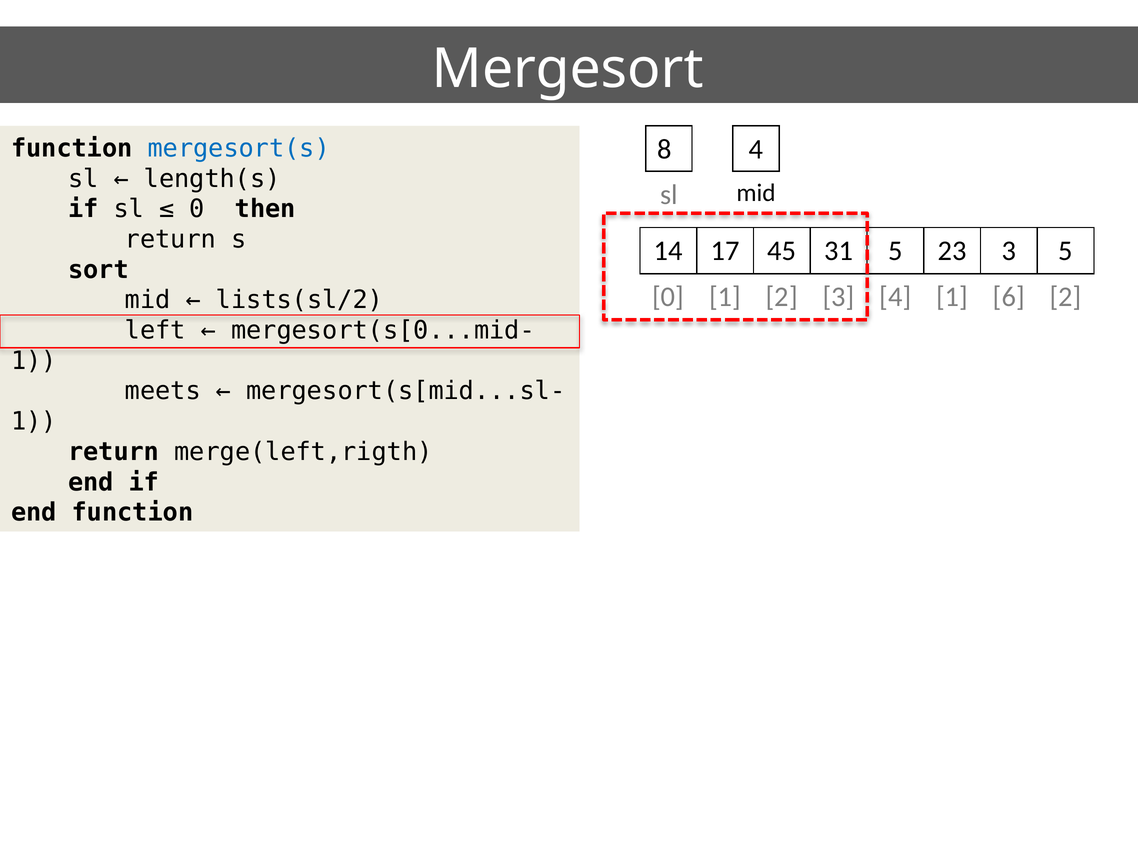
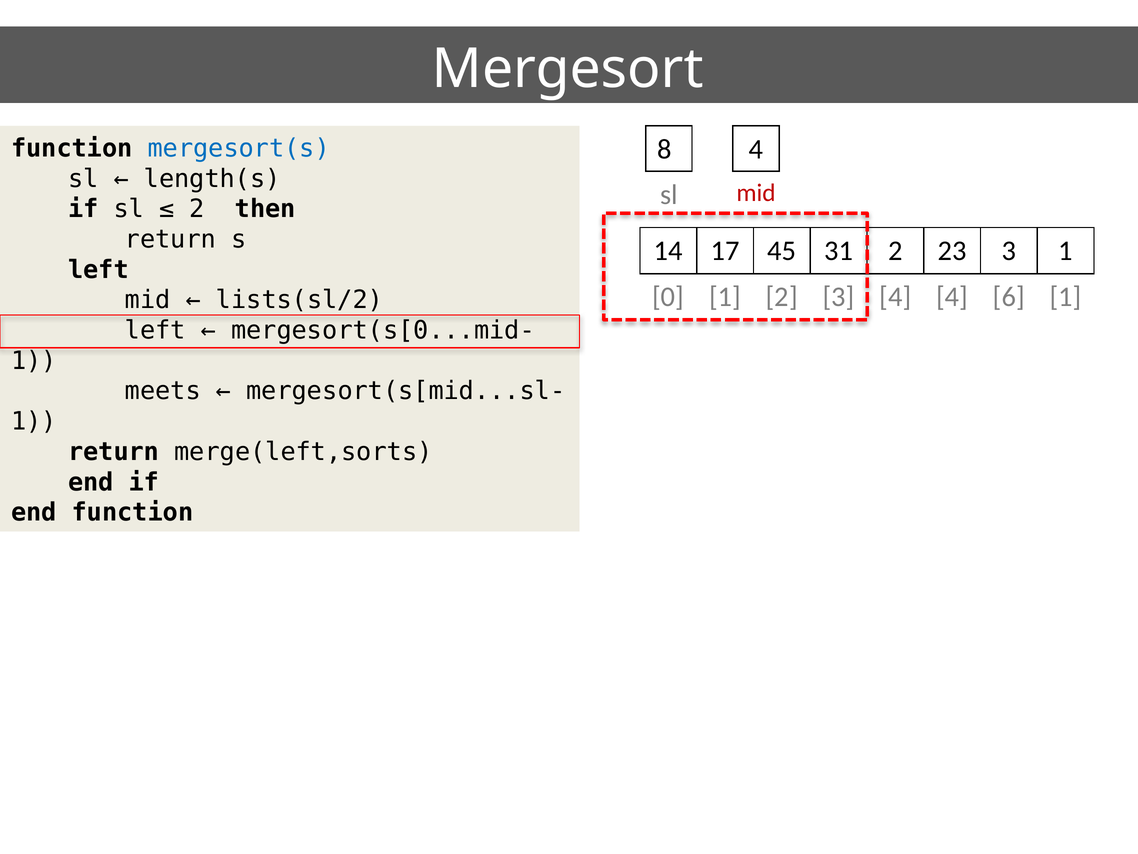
mid at (756, 193) colour: black -> red
0 at (197, 209): 0 -> 2
5 at (895, 251): 5 -> 2
3 5: 5 -> 1
sort at (98, 270): sort -> left
4 1: 1 -> 4
6 2: 2 -> 1
merge(left,rigth: merge(left,rigth -> merge(left,sorts
